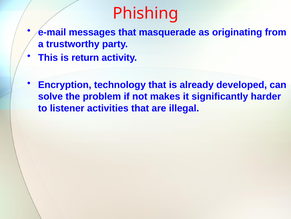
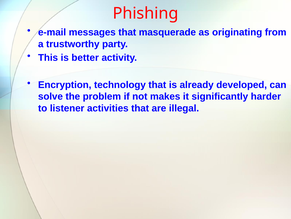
return: return -> better
